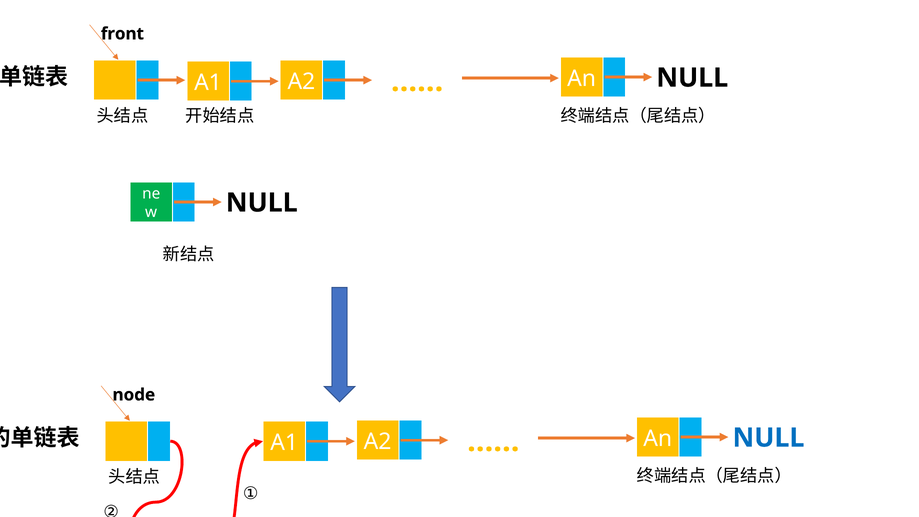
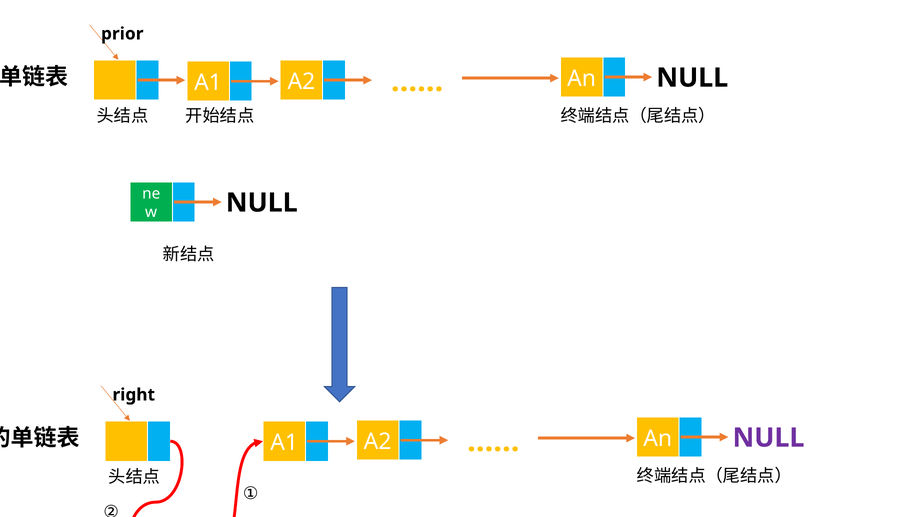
front: front -> prior
node: node -> right
NULL at (768, 438) colour: blue -> purple
